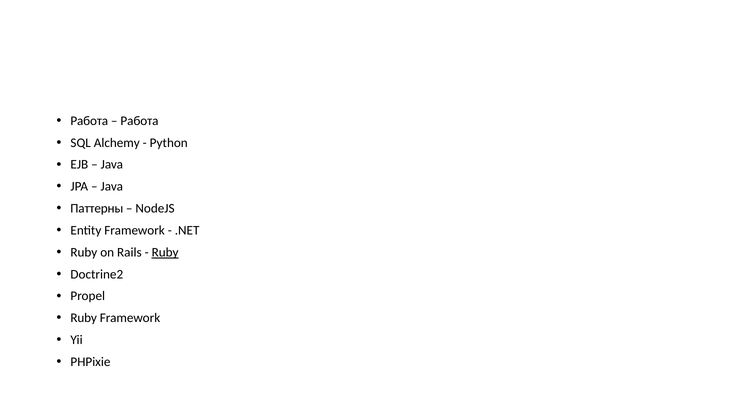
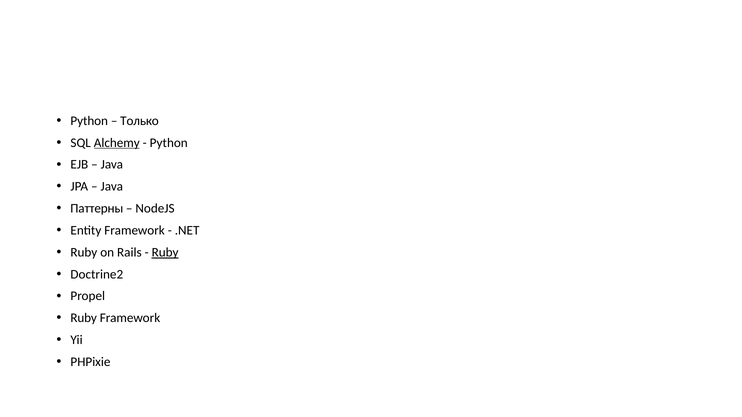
Работа at (89, 121): Работа -> Python
Работа at (139, 121): Работа -> Только
Alchemy underline: none -> present
